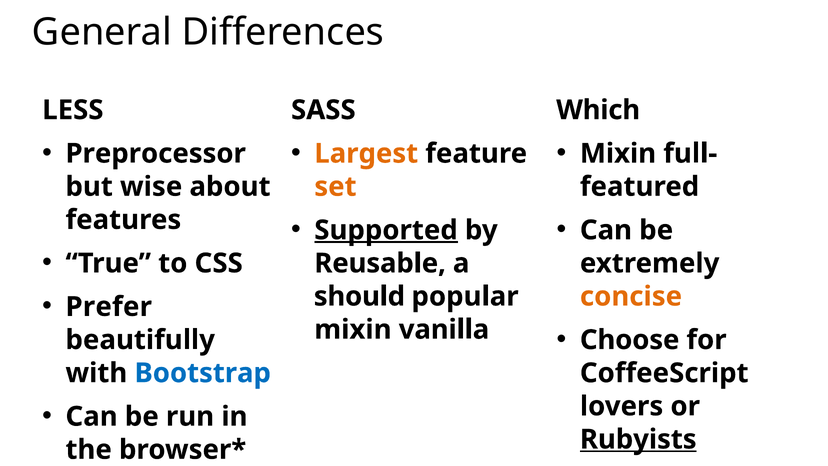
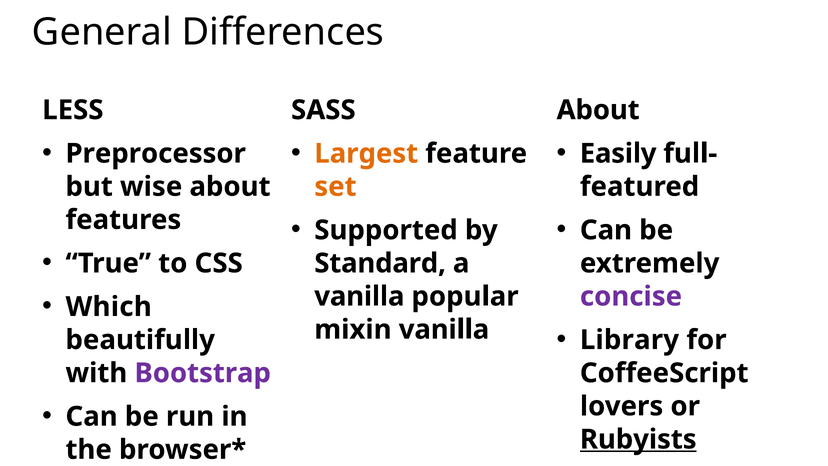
Which at (598, 110): Which -> About
Mixin at (618, 153): Mixin -> Easily
Supported underline: present -> none
Reusable: Reusable -> Standard
should at (359, 296): should -> vanilla
concise colour: orange -> purple
Prefer: Prefer -> Which
Choose: Choose -> Library
Bootstrap colour: blue -> purple
